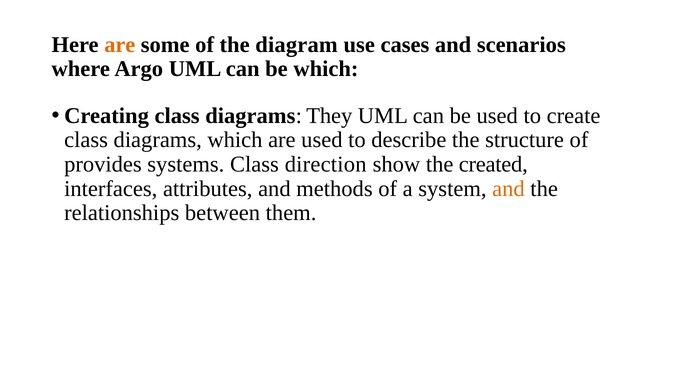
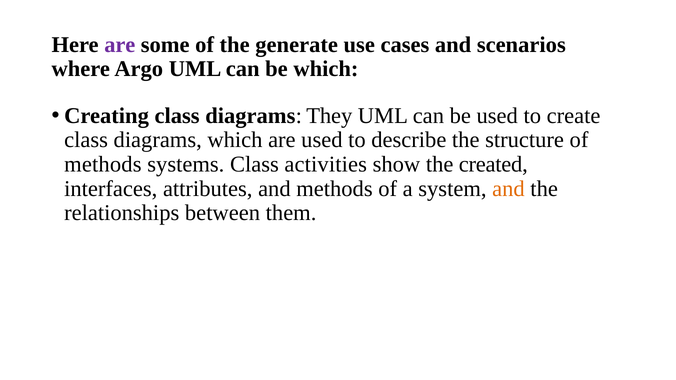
are at (120, 45) colour: orange -> purple
diagram: diagram -> generate
provides at (103, 165): provides -> methods
direction: direction -> activities
